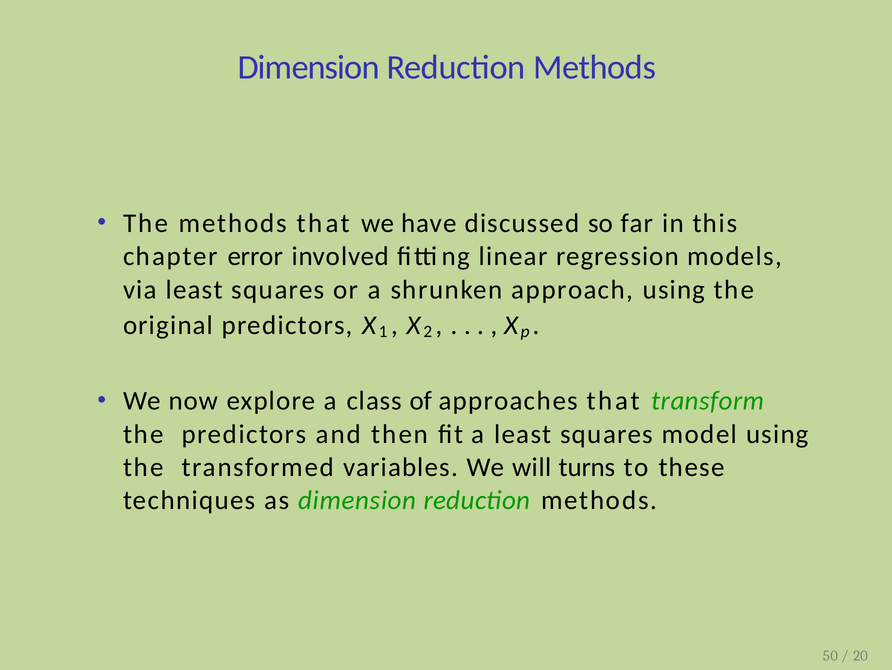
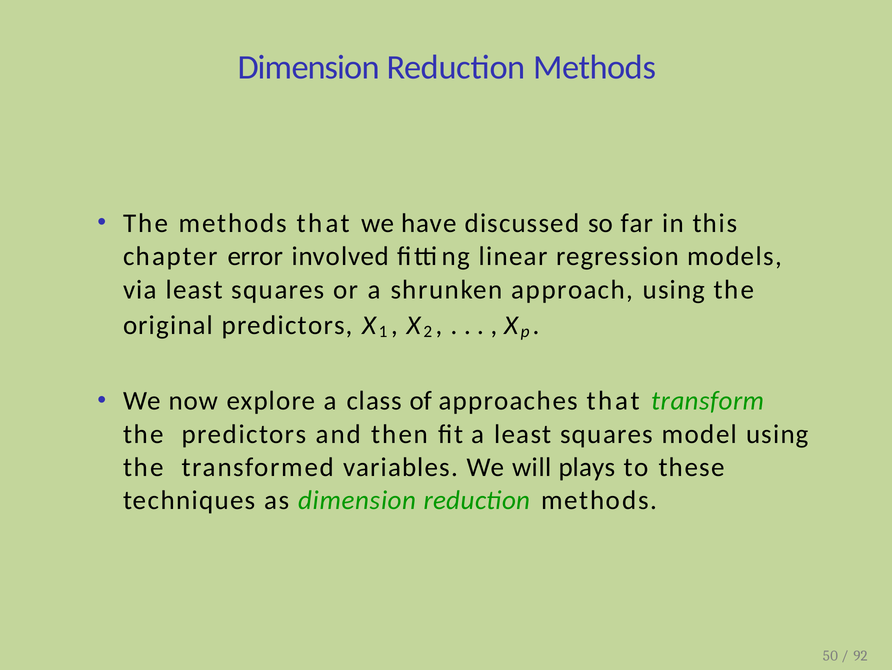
turns: turns -> plays
20: 20 -> 92
